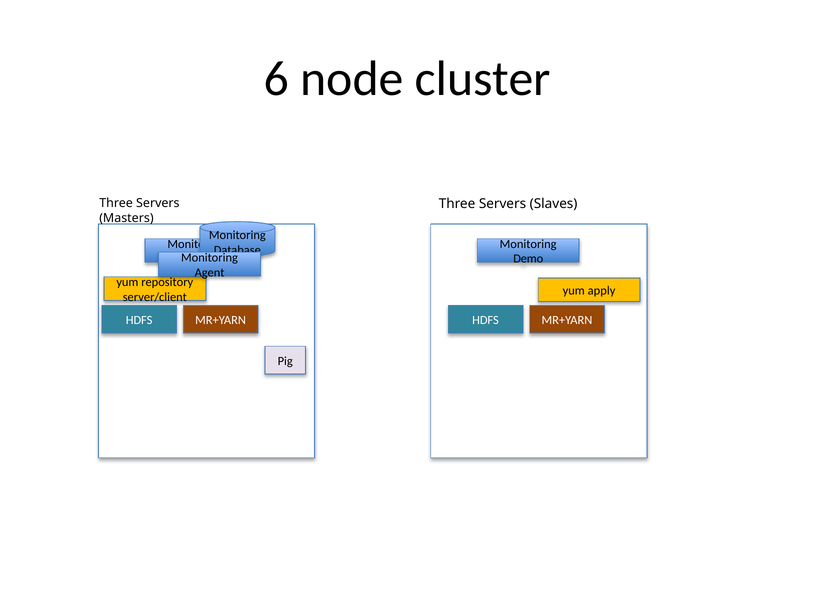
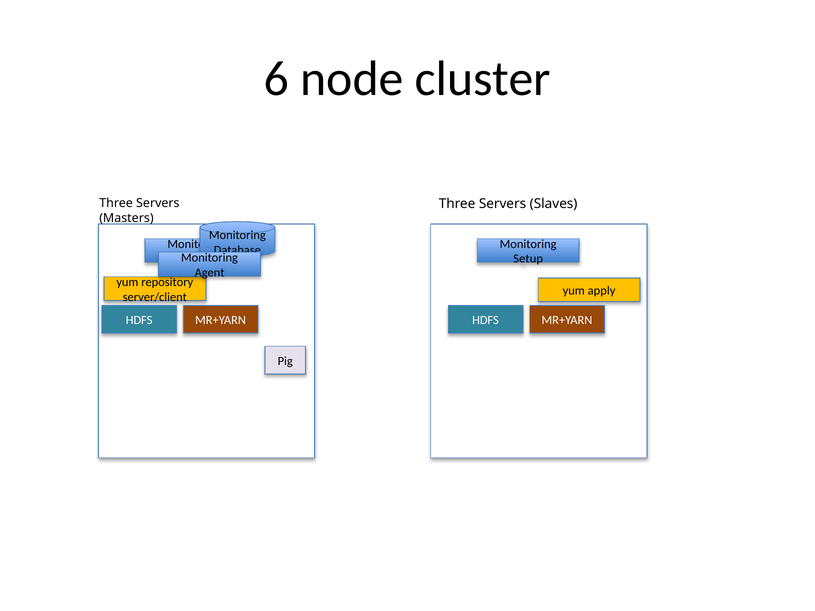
Demo: Demo -> Setup
